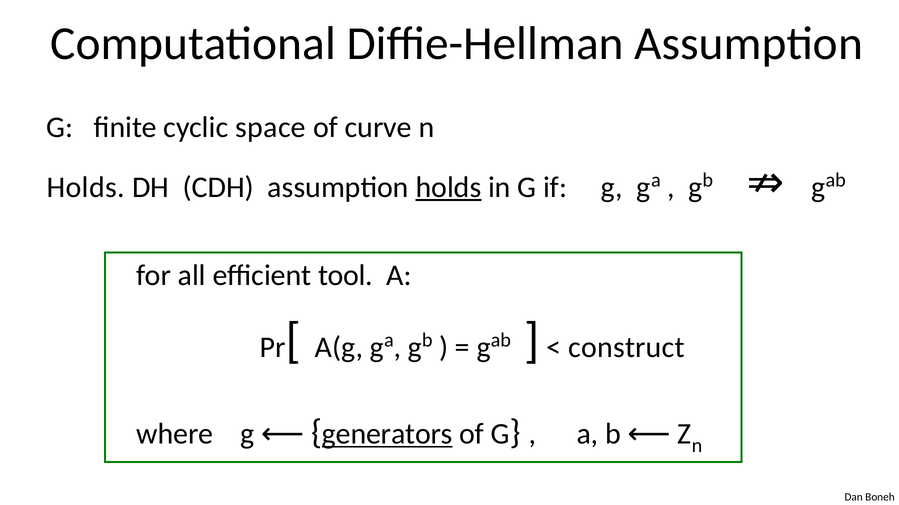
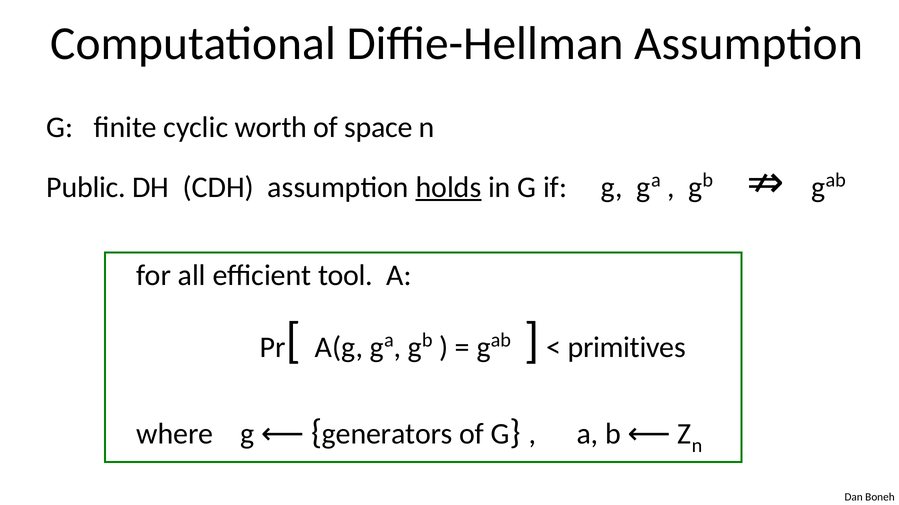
space: space -> worth
curve: curve -> space
Holds at (86, 187): Holds -> Public
construct: construct -> primitives
generators underline: present -> none
